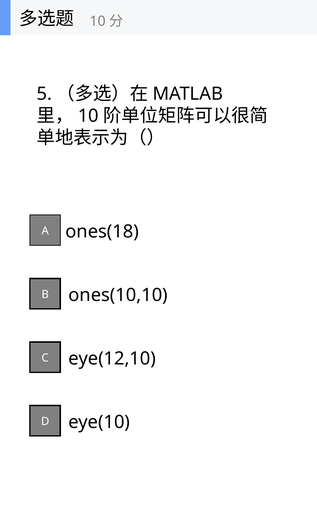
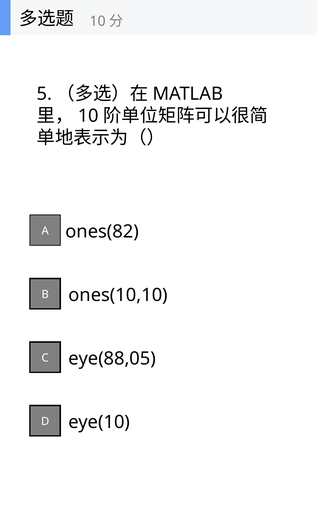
ones(18: ones(18 -> ones(82
eye(12,10: eye(12,10 -> eye(88,05
